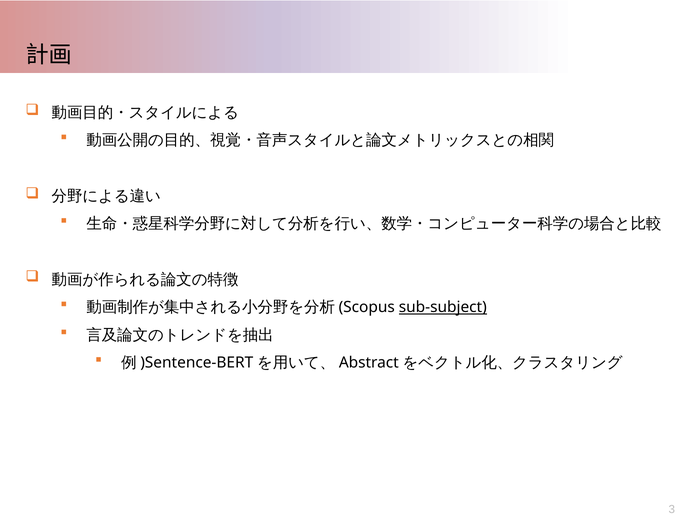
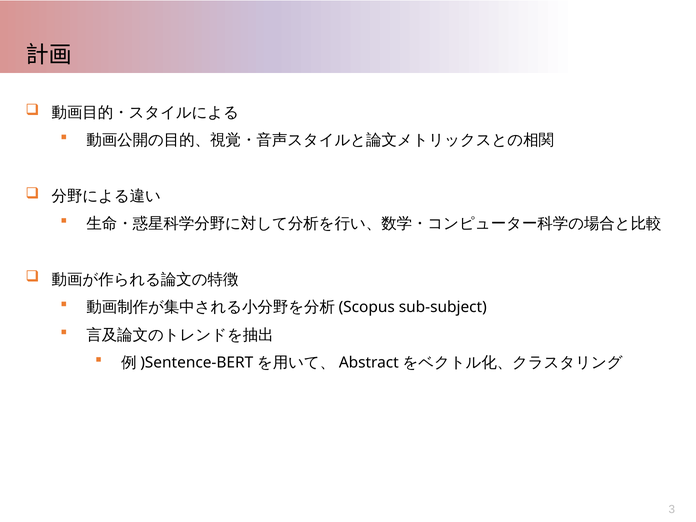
sub-subject underline: present -> none
